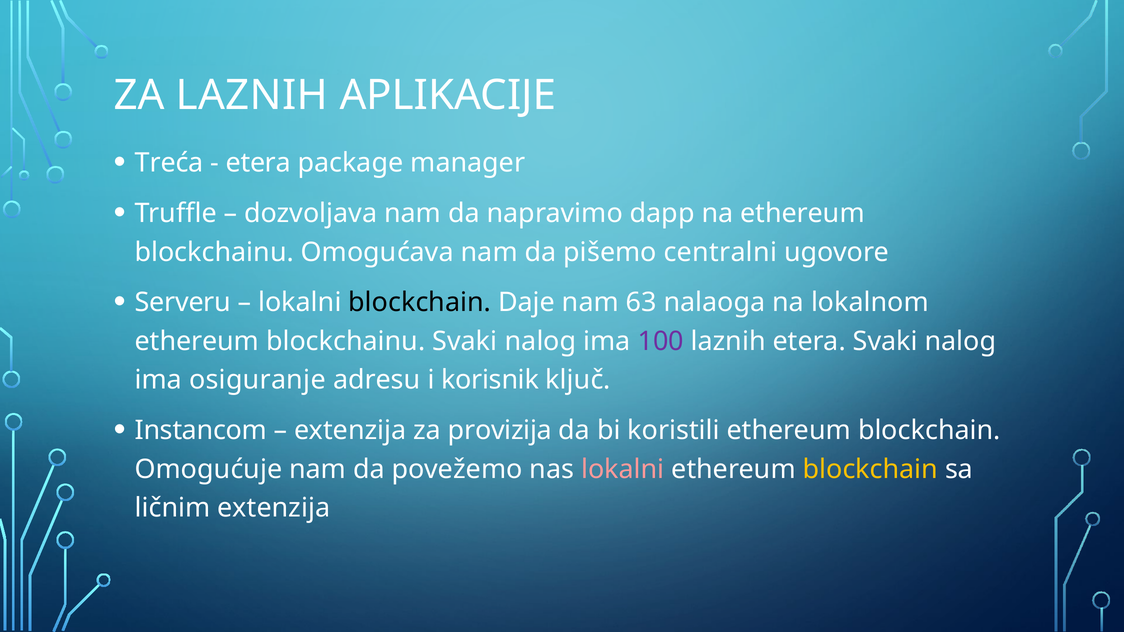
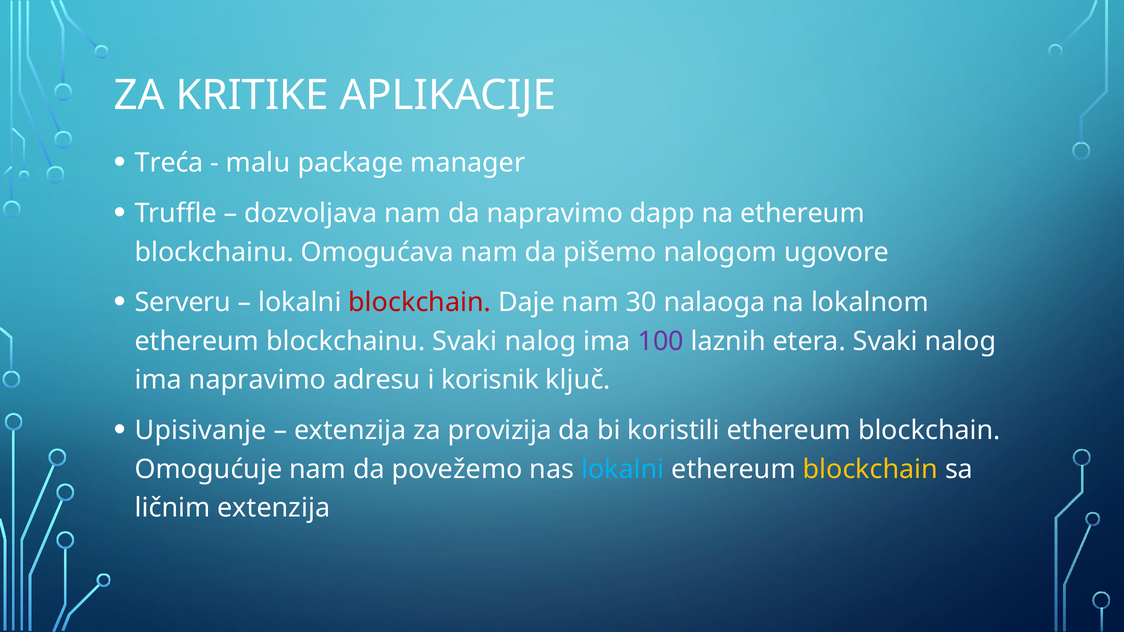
ZA LAZNIH: LAZNIH -> KRITIKE
etera at (258, 163): etera -> malu
centralni: centralni -> nalogom
blockchain at (420, 303) colour: black -> red
63: 63 -> 30
ima osiguranje: osiguranje -> napravimo
Instancom: Instancom -> Upisivanje
lokalni at (623, 469) colour: pink -> light blue
